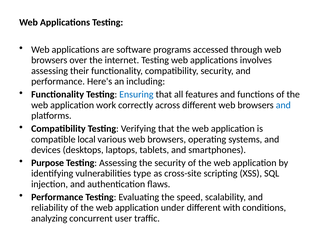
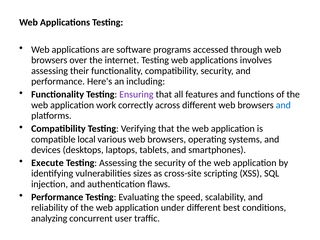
Ensuring colour: blue -> purple
Purpose: Purpose -> Execute
type: type -> sizes
with: with -> best
